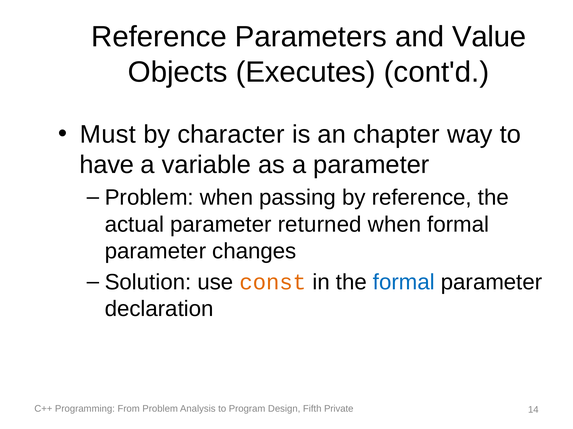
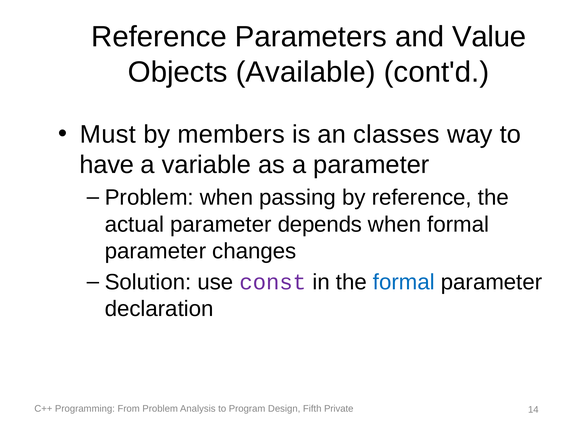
Executes: Executes -> Available
character: character -> members
chapter: chapter -> classes
returned: returned -> depends
const colour: orange -> purple
